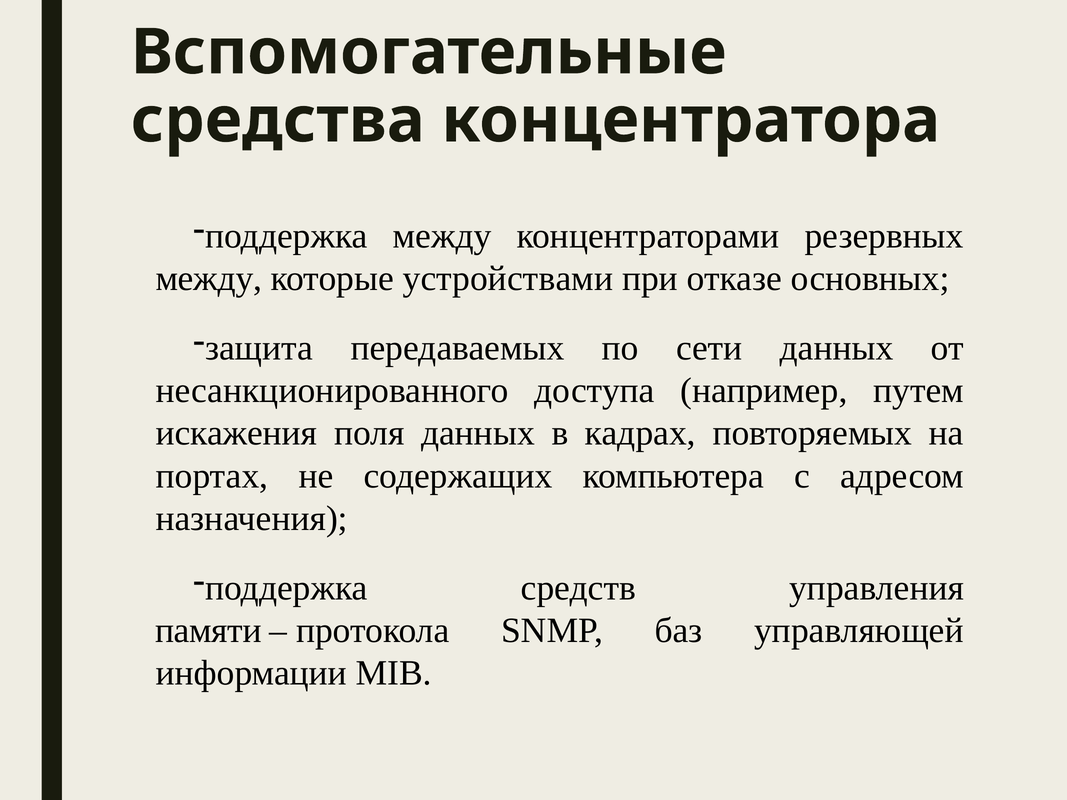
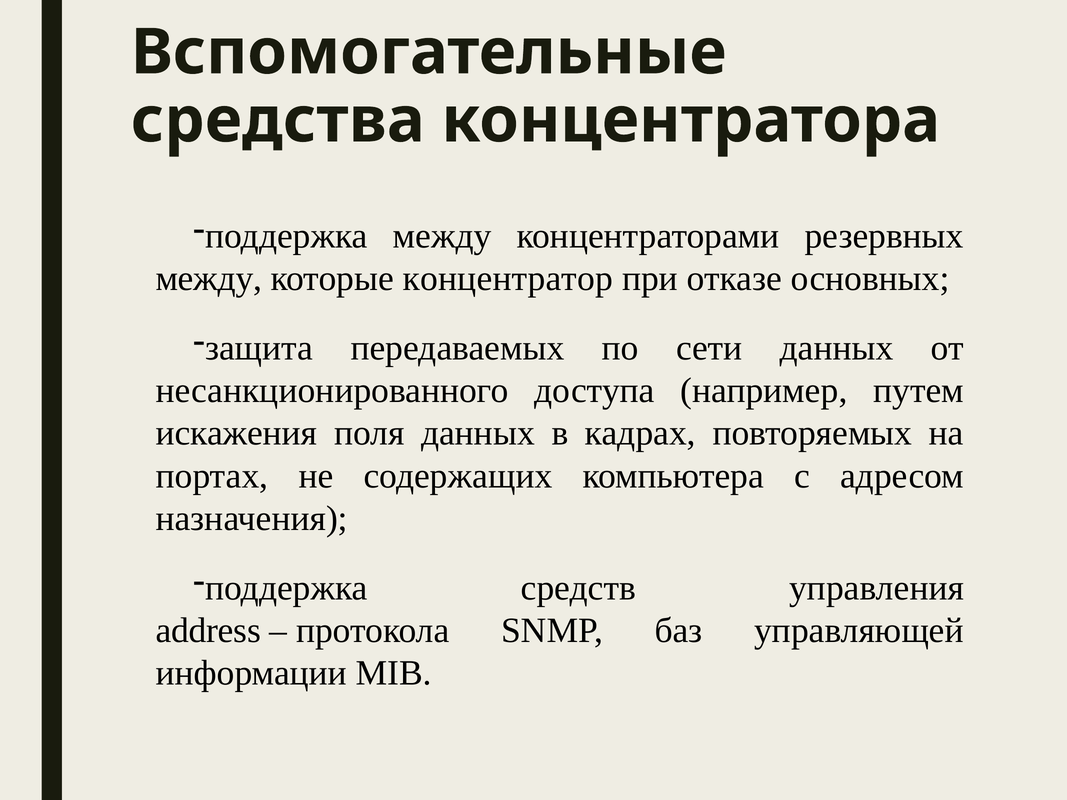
устройствами: устройствами -> концентратор
памяти: памяти -> address
